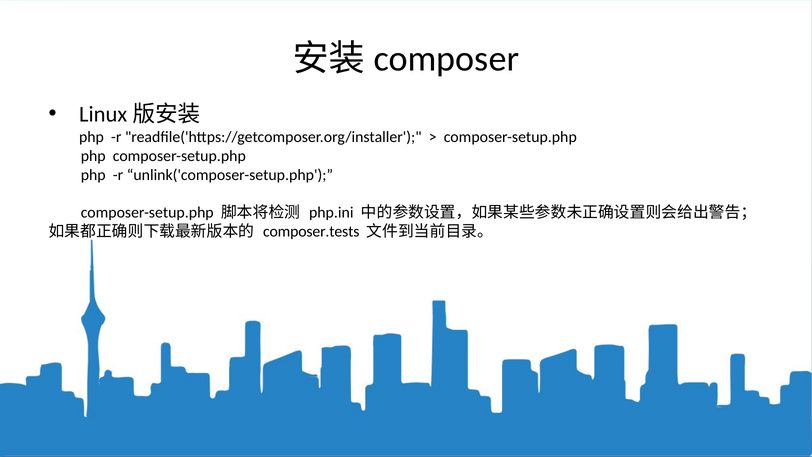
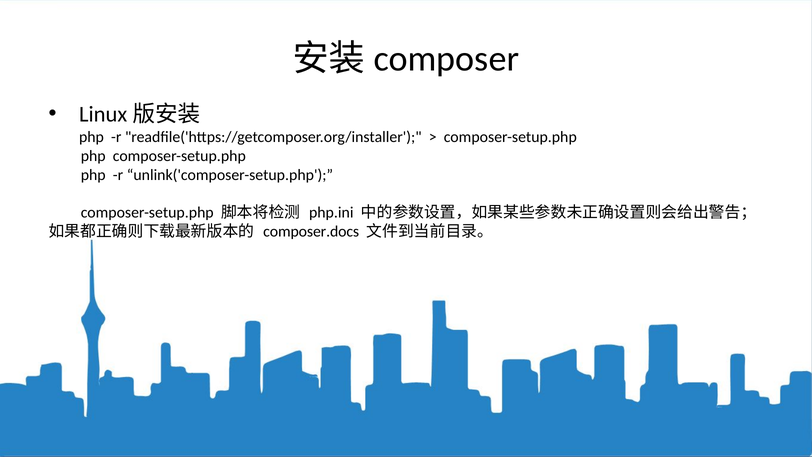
composer.tests: composer.tests -> composer.docs
